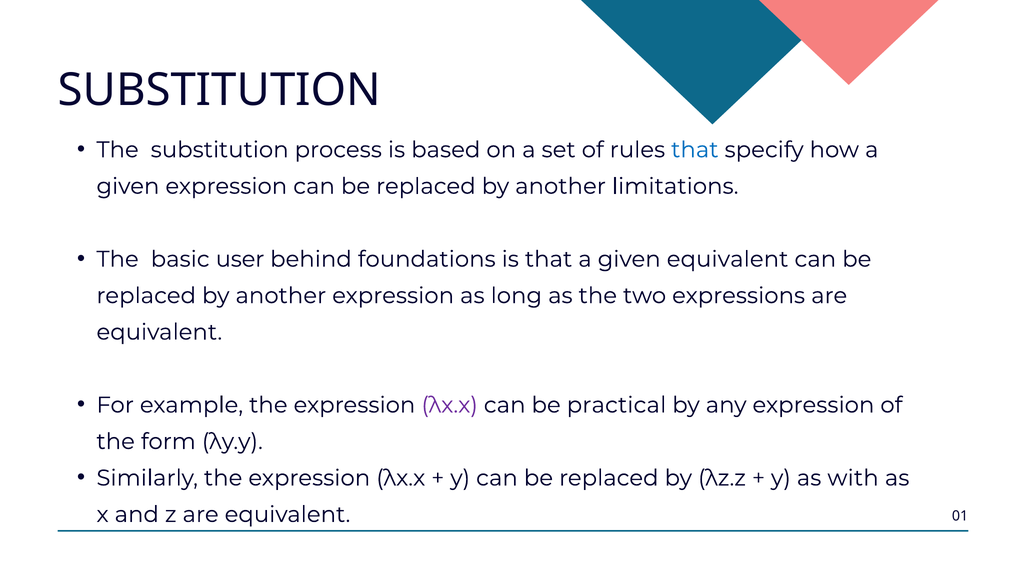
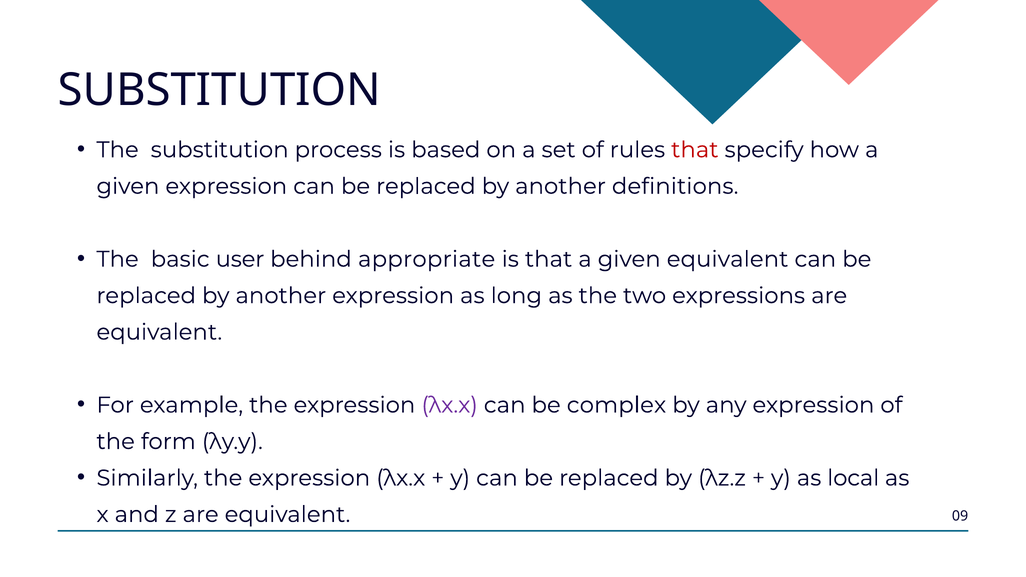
that at (695, 150) colour: blue -> red
limitations: limitations -> definitions
foundations: foundations -> appropriate
practical: practical -> complex
with: with -> local
01: 01 -> 09
